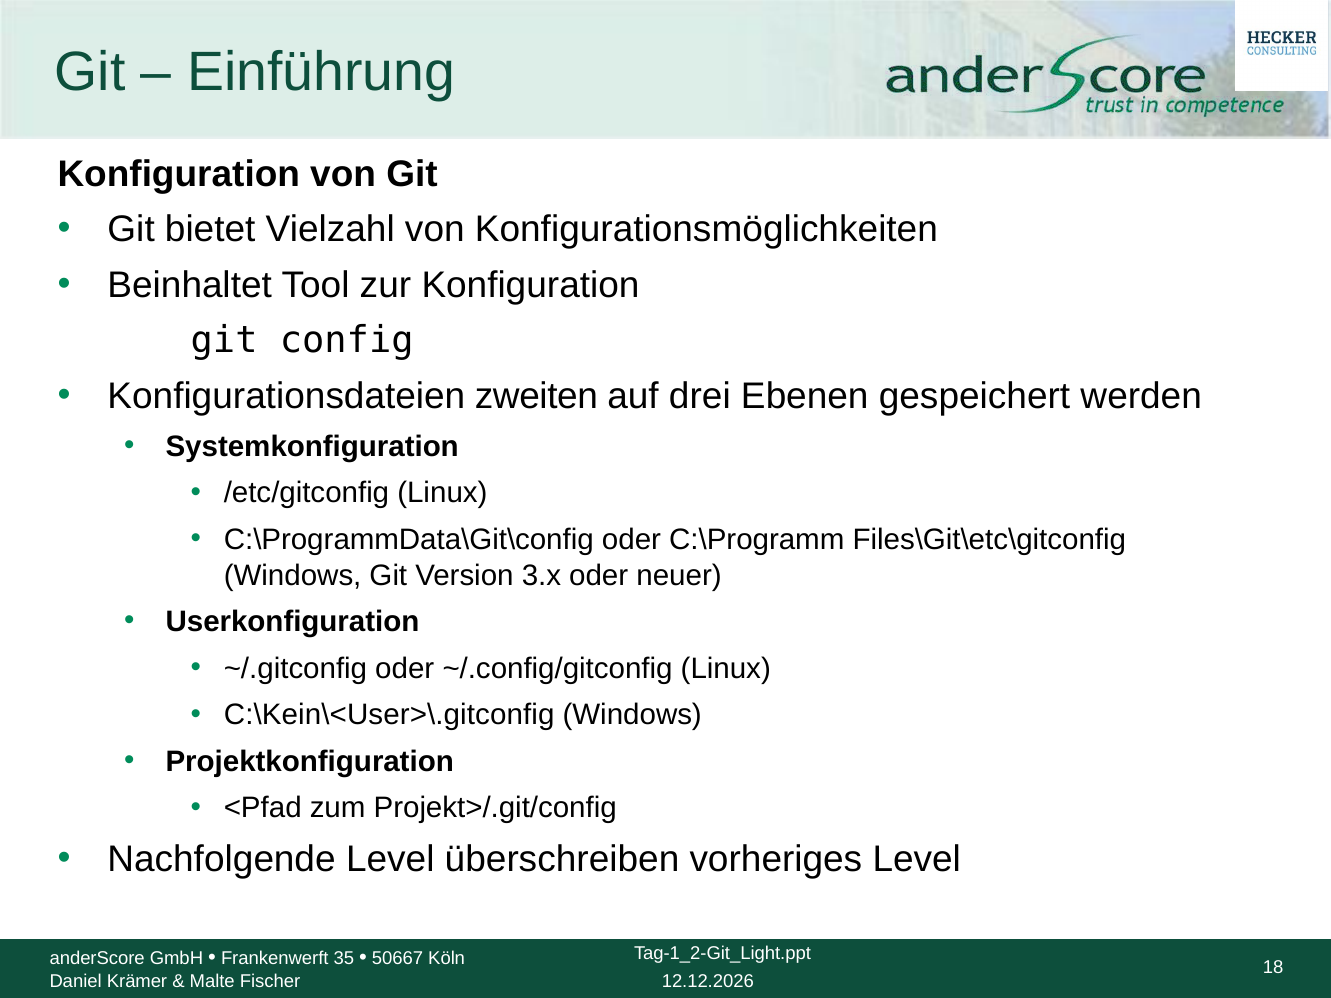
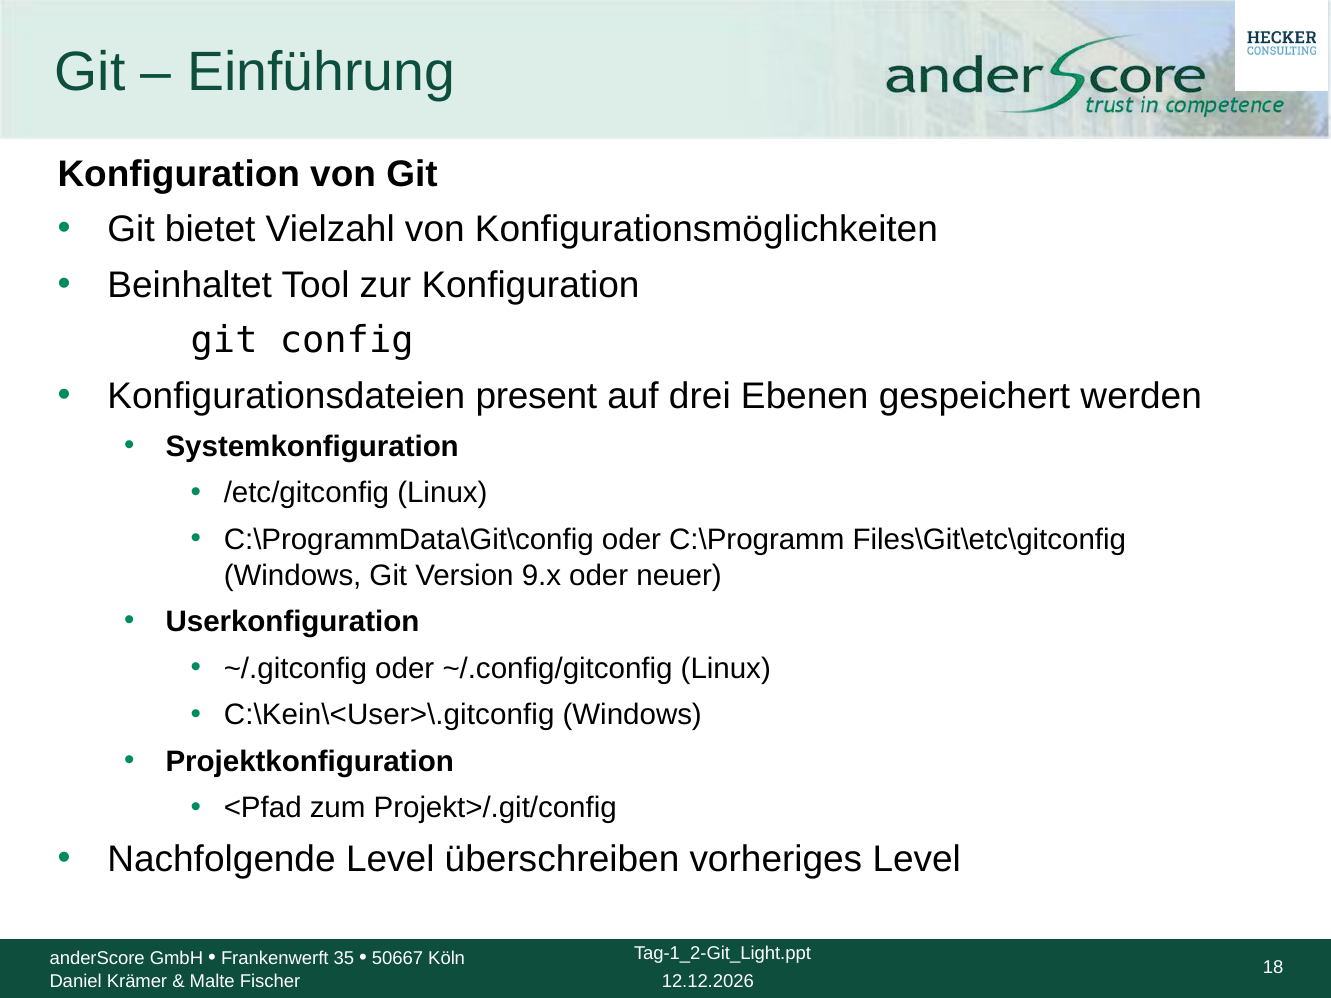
zweiten: zweiten -> present
3.x: 3.x -> 9.x
